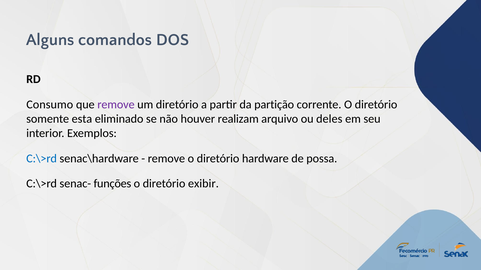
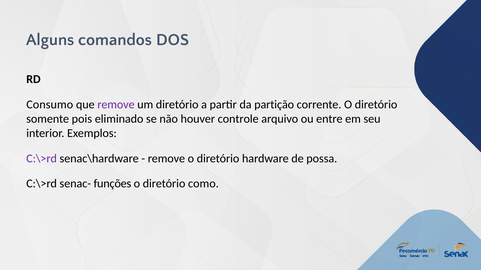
esta: esta -> pois
realizam: realizam -> controle
deles: deles -> entre
C:\>rd at (42, 159) colour: blue -> purple
exibir: exibir -> como
